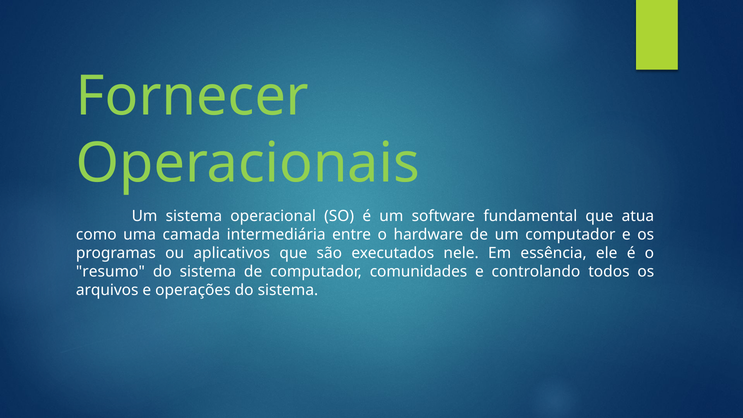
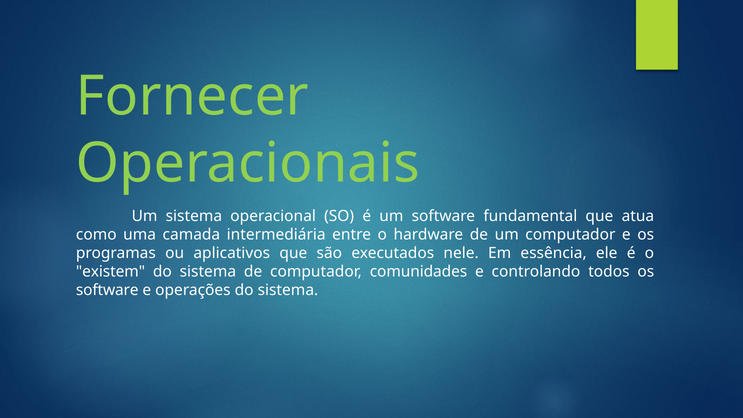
resumo: resumo -> existem
arquivos at (107, 290): arquivos -> software
